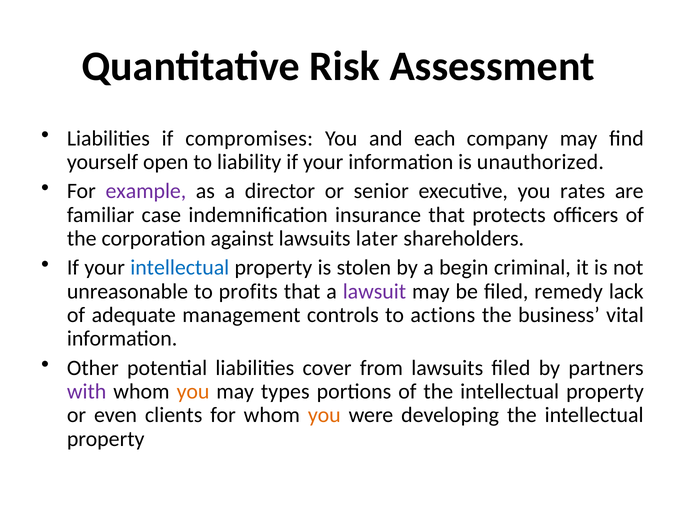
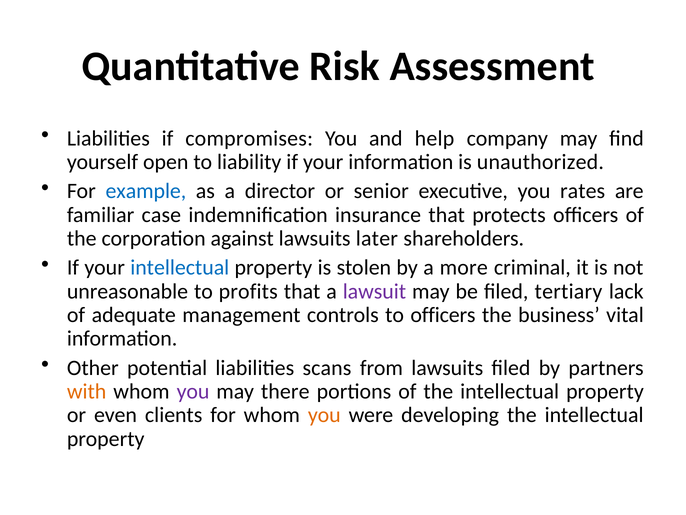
each: each -> help
example colour: purple -> blue
begin: begin -> more
remedy: remedy -> tertiary
to actions: actions -> officers
cover: cover -> scans
with colour: purple -> orange
you at (193, 391) colour: orange -> purple
types: types -> there
